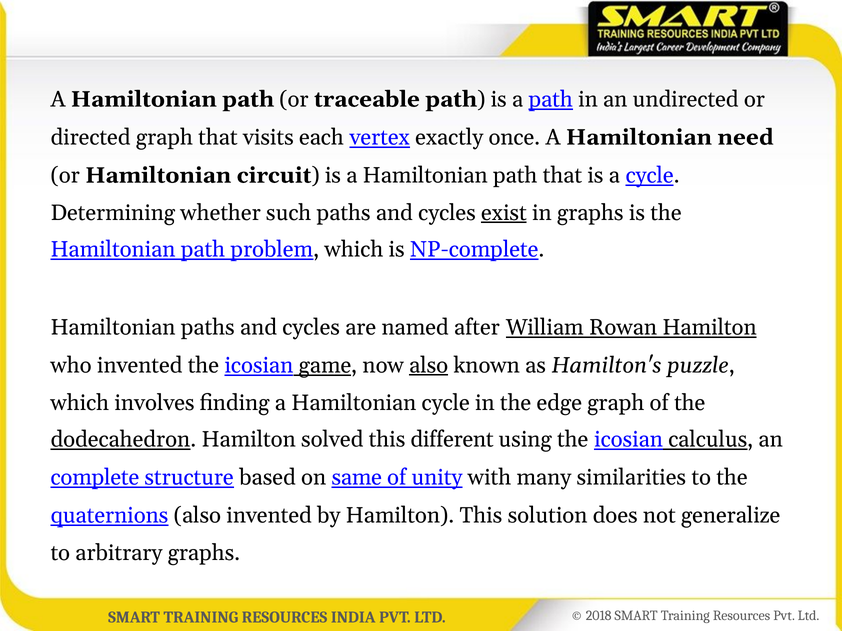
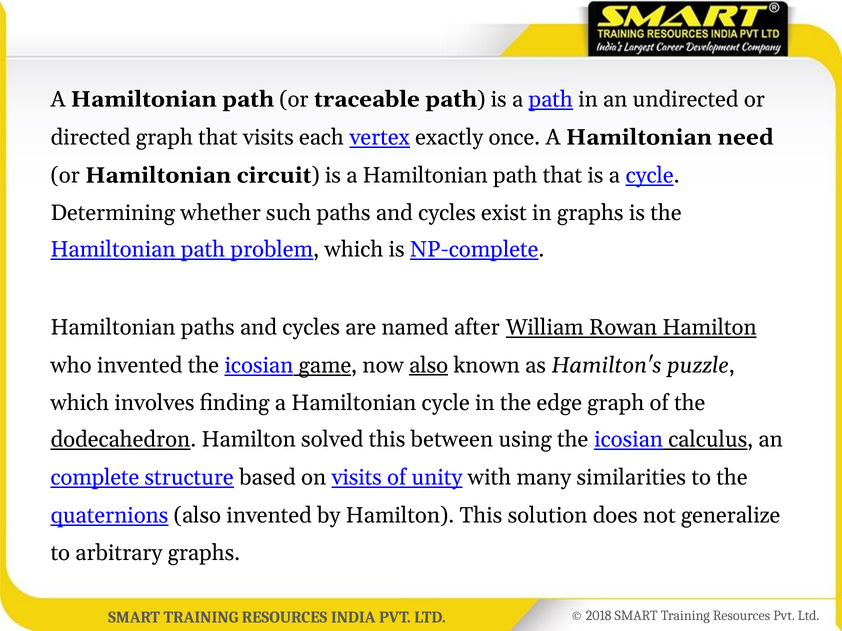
exist underline: present -> none
different: different -> between
on same: same -> visits
